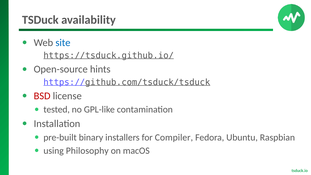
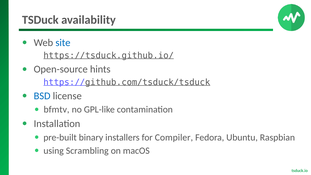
BSD colour: red -> blue
tested: tested -> bfmtv
Philosophy: Philosophy -> Scrambling
